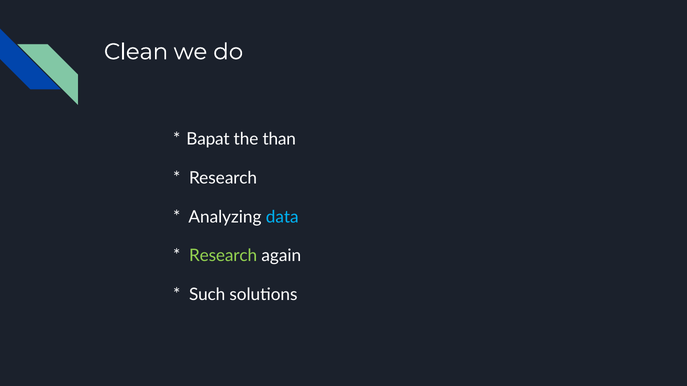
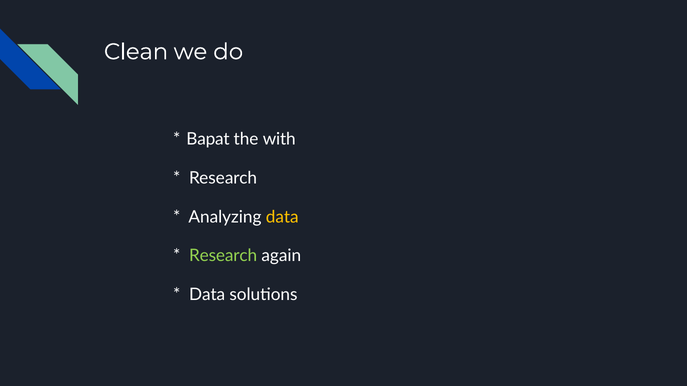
than: than -> with
data at (282, 217) colour: light blue -> yellow
Such at (207, 295): Such -> Data
